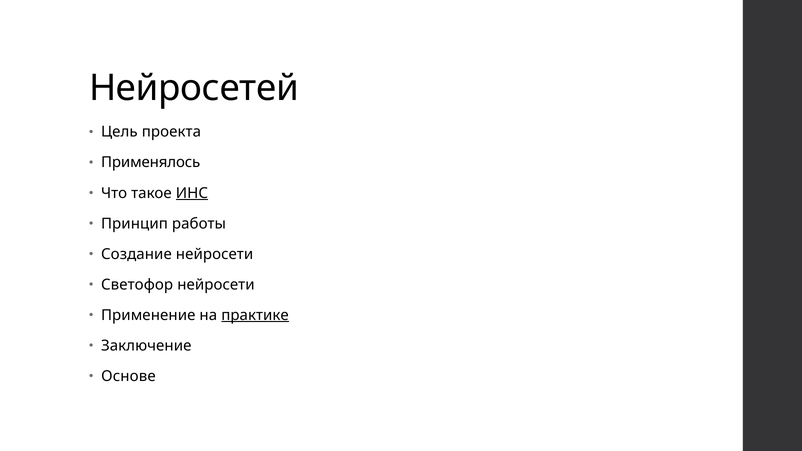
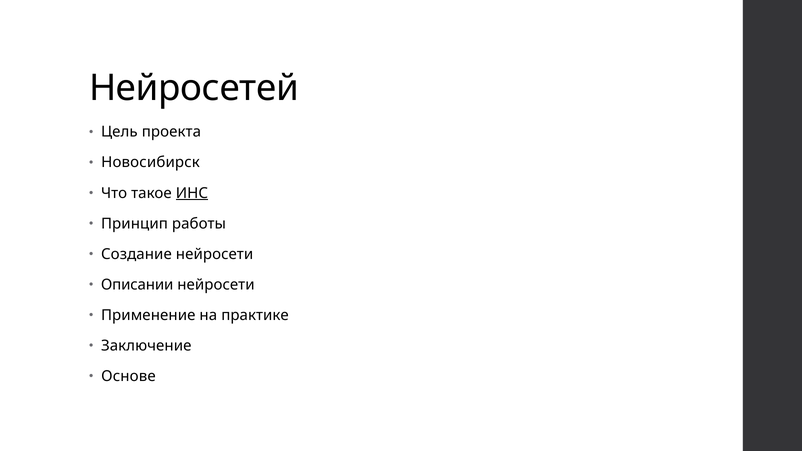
Применялось: Применялось -> Новосибирск
Светофор: Светофор -> Описании
практике underline: present -> none
